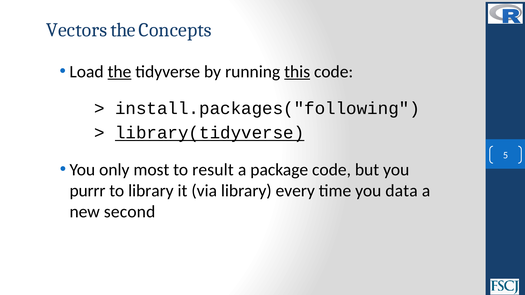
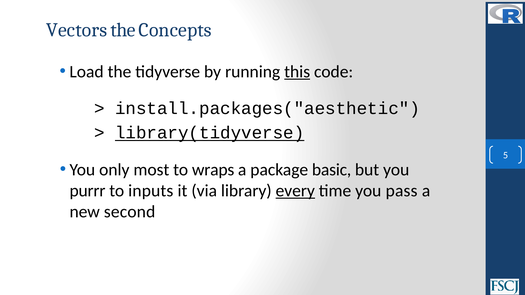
the at (119, 72) underline: present -> none
install.packages("following: install.packages("following -> install.packages("aesthetic
result: result -> wraps
package code: code -> basic
to library: library -> inputs
every underline: none -> present
data: data -> pass
